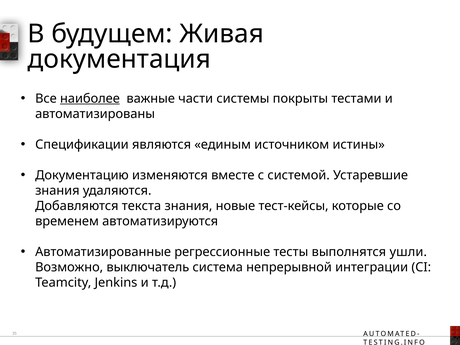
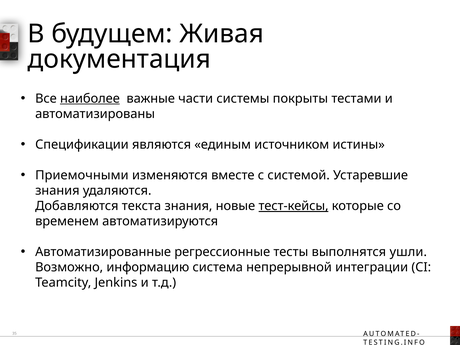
Документацию: Документацию -> Приемочными
тест-кейсы underline: none -> present
выключатель: выключатель -> информацию
